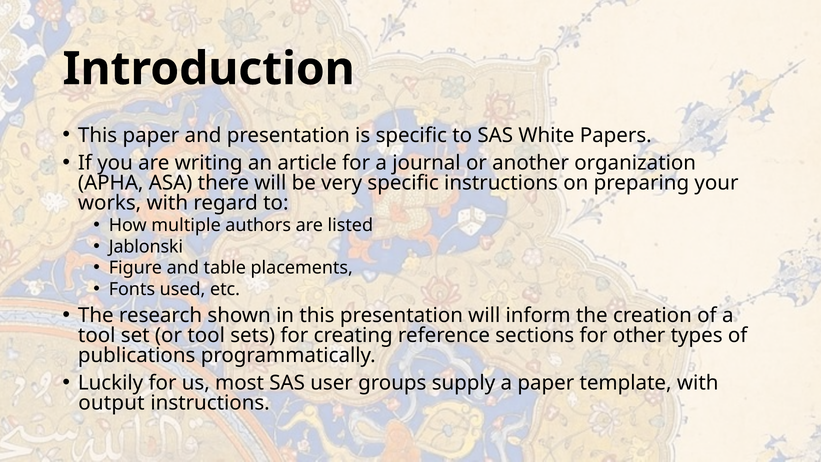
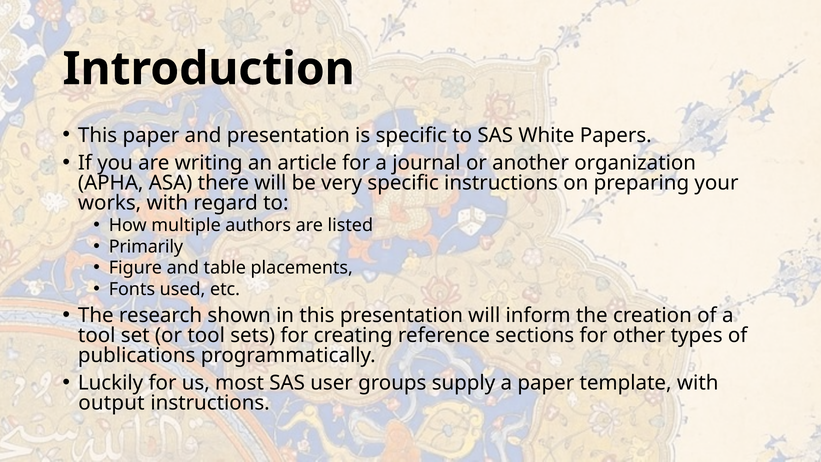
Jablonski: Jablonski -> Primarily
